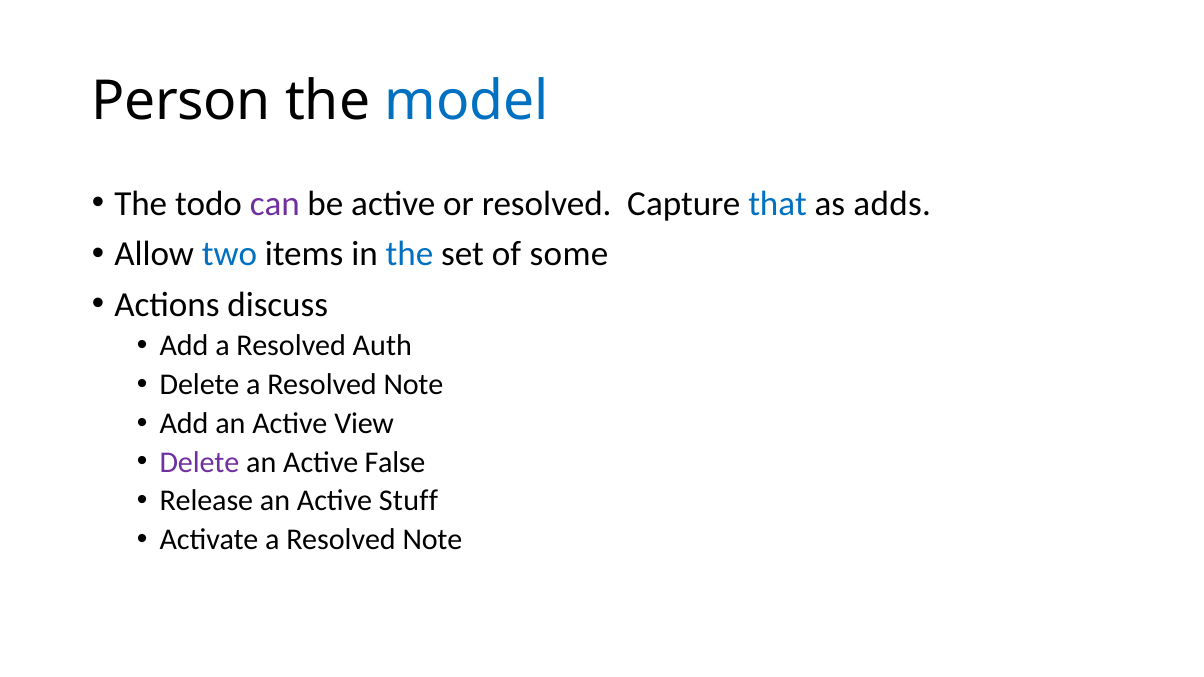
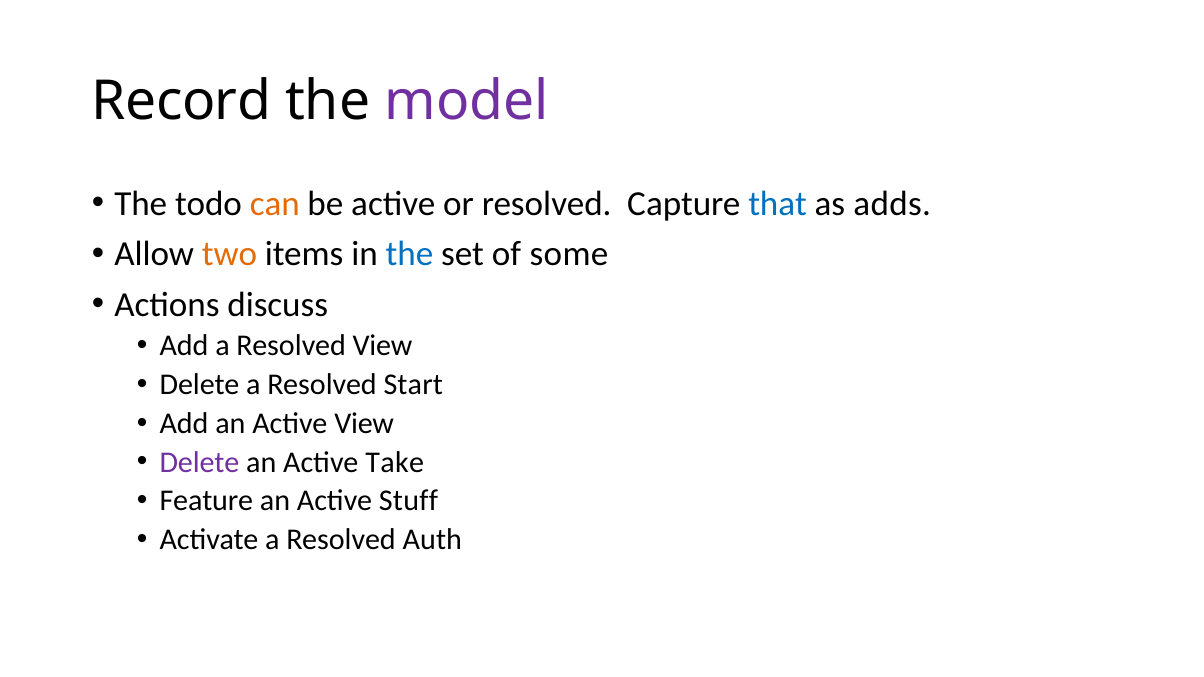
Person: Person -> Record
model colour: blue -> purple
can colour: purple -> orange
two colour: blue -> orange
Resolved Auth: Auth -> View
Delete a Resolved Note: Note -> Start
False: False -> Take
Release: Release -> Feature
Activate a Resolved Note: Note -> Auth
